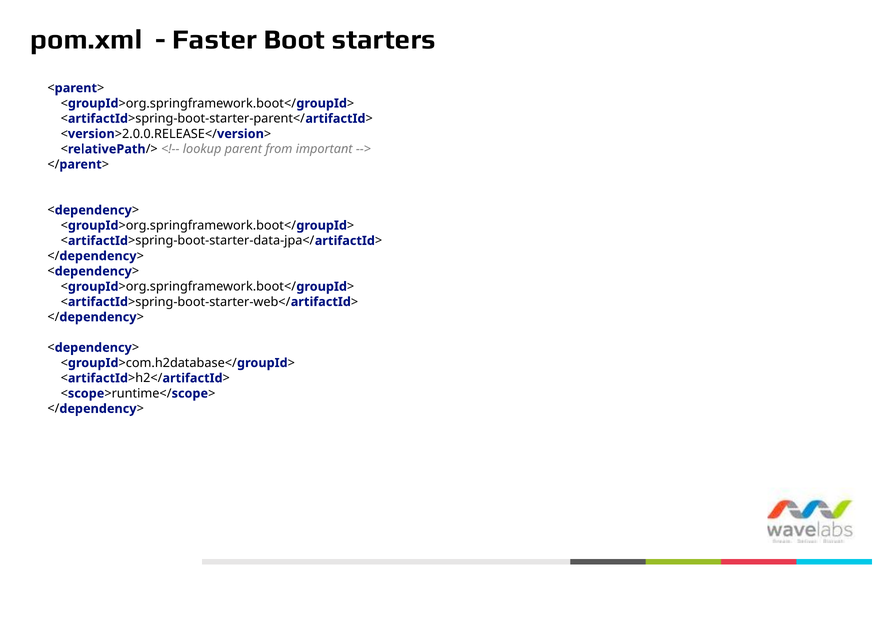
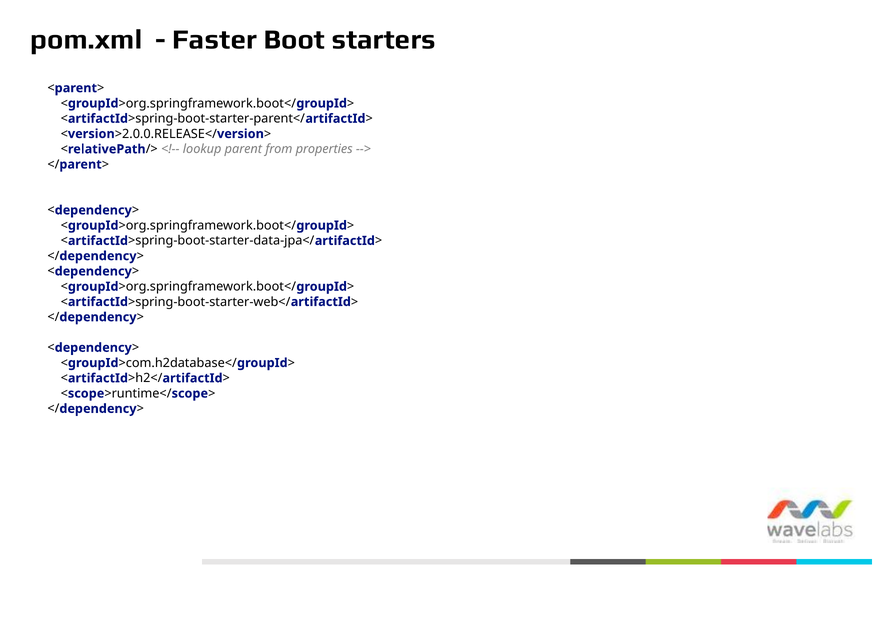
important: important -> properties
